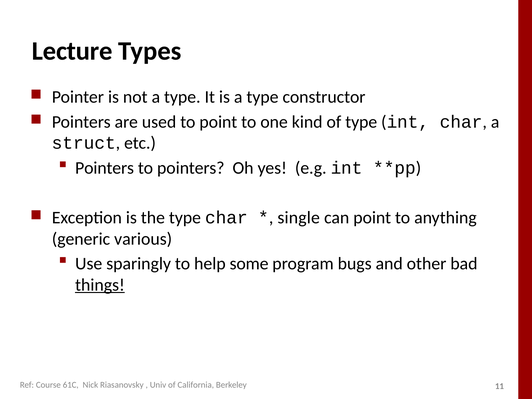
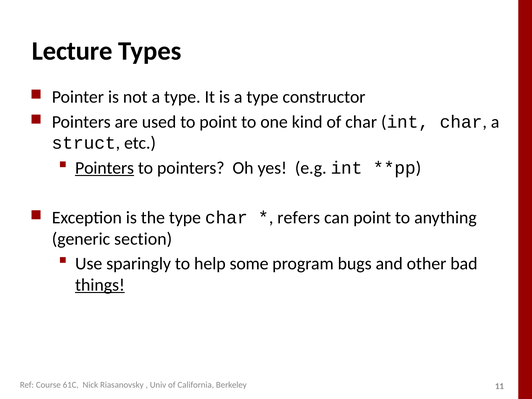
of type: type -> char
Pointers at (105, 168) underline: none -> present
single: single -> refers
various: various -> section
